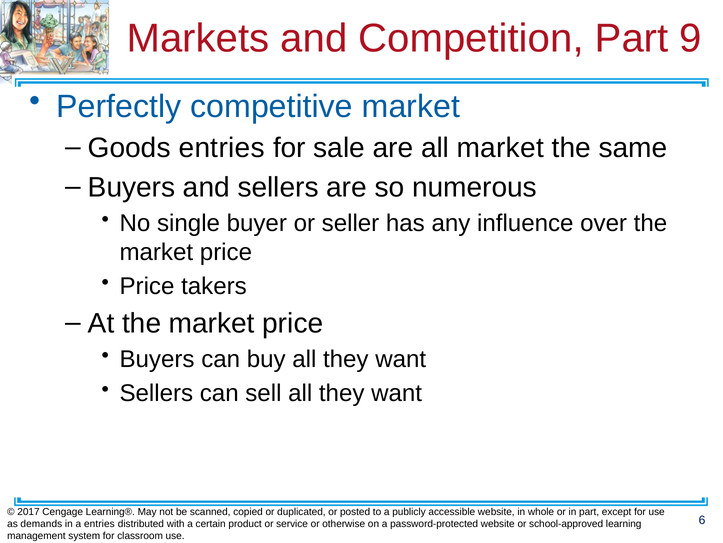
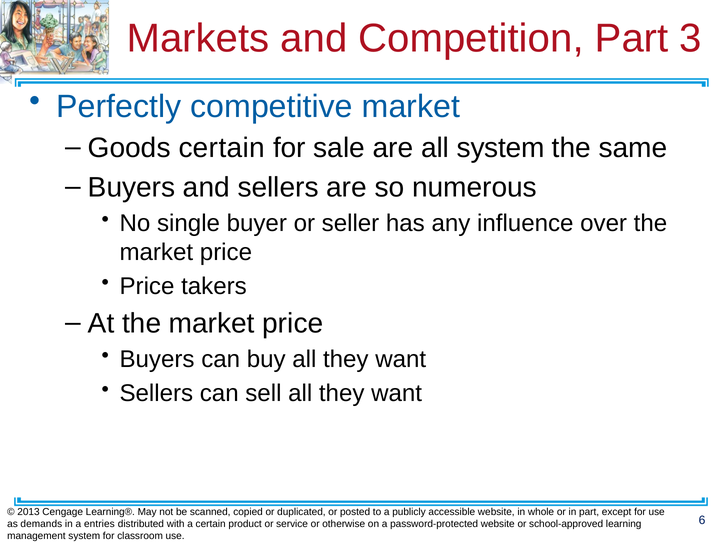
9: 9 -> 3
Goods entries: entries -> certain
all market: market -> system
2017: 2017 -> 2013
